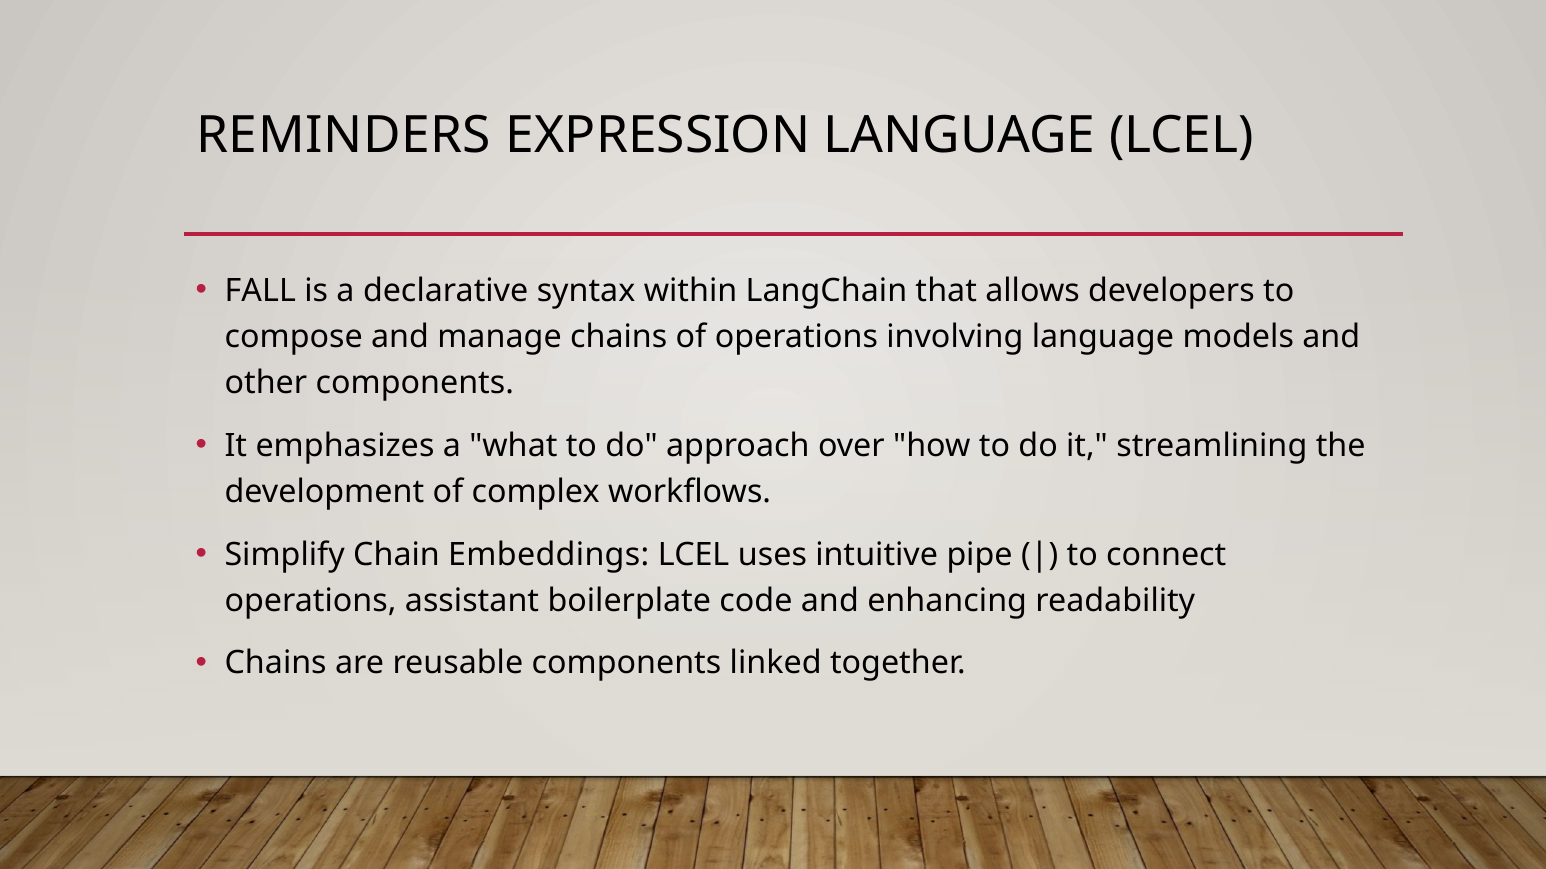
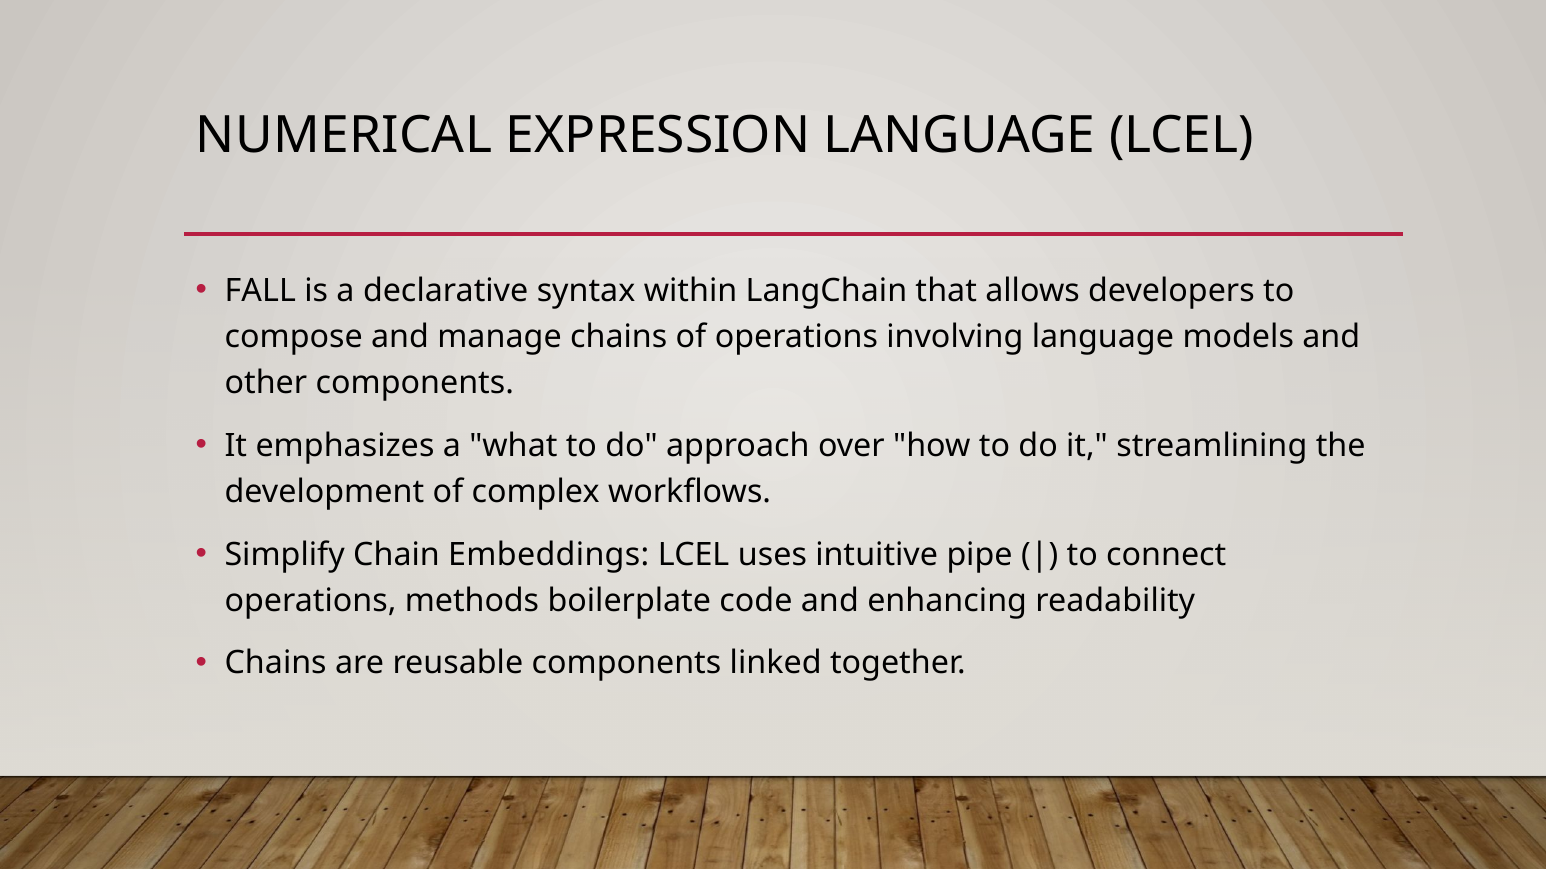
REMINDERS: REMINDERS -> NUMERICAL
assistant: assistant -> methods
